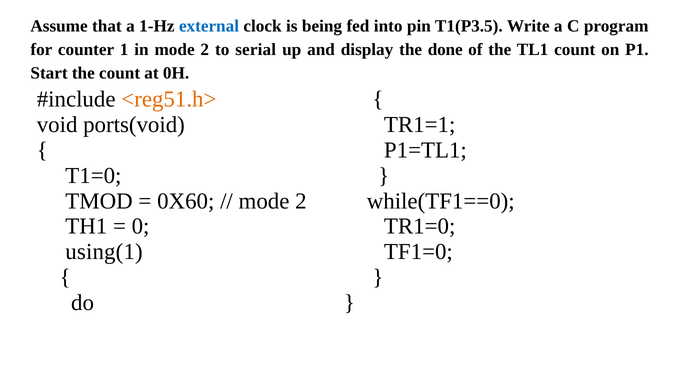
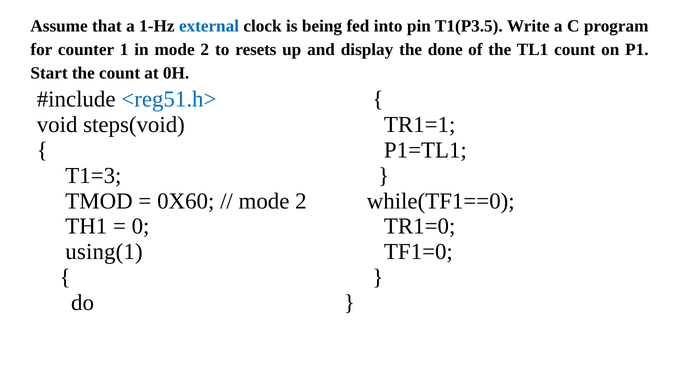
serial: serial -> resets
<reg51.h> colour: orange -> blue
ports(void: ports(void -> steps(void
T1=0: T1=0 -> T1=3
